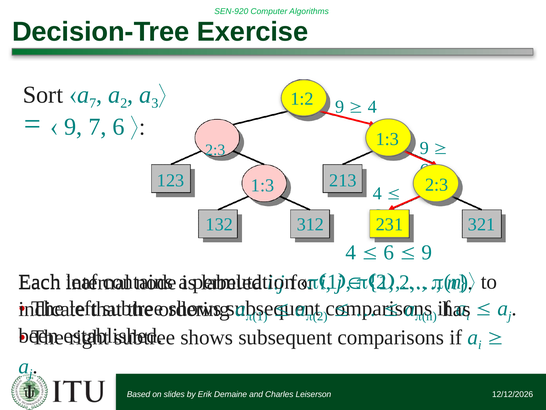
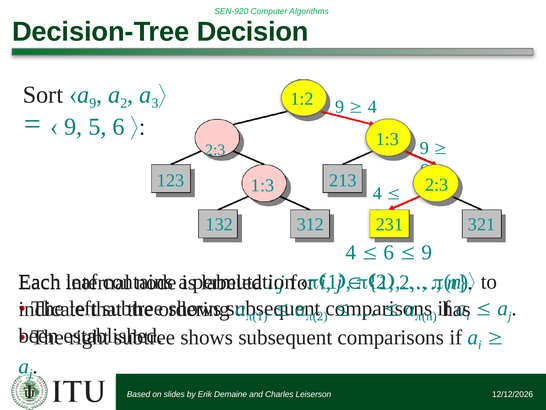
Exercise: Exercise -> Decision
a 7: 7 -> 9
9 7: 7 -> 5
